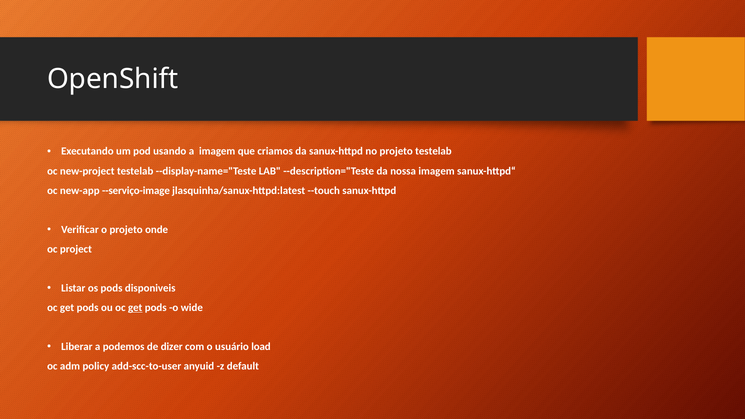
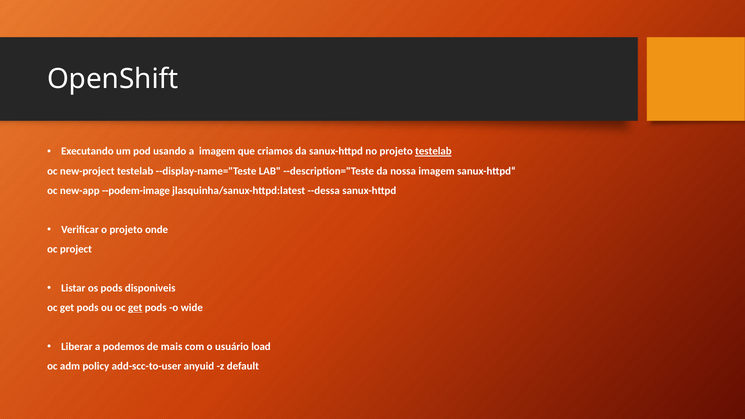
testelab at (433, 151) underline: none -> present
--serviço-image: --serviço-image -> --podem-image
--touch: --touch -> --dessa
dizer: dizer -> mais
